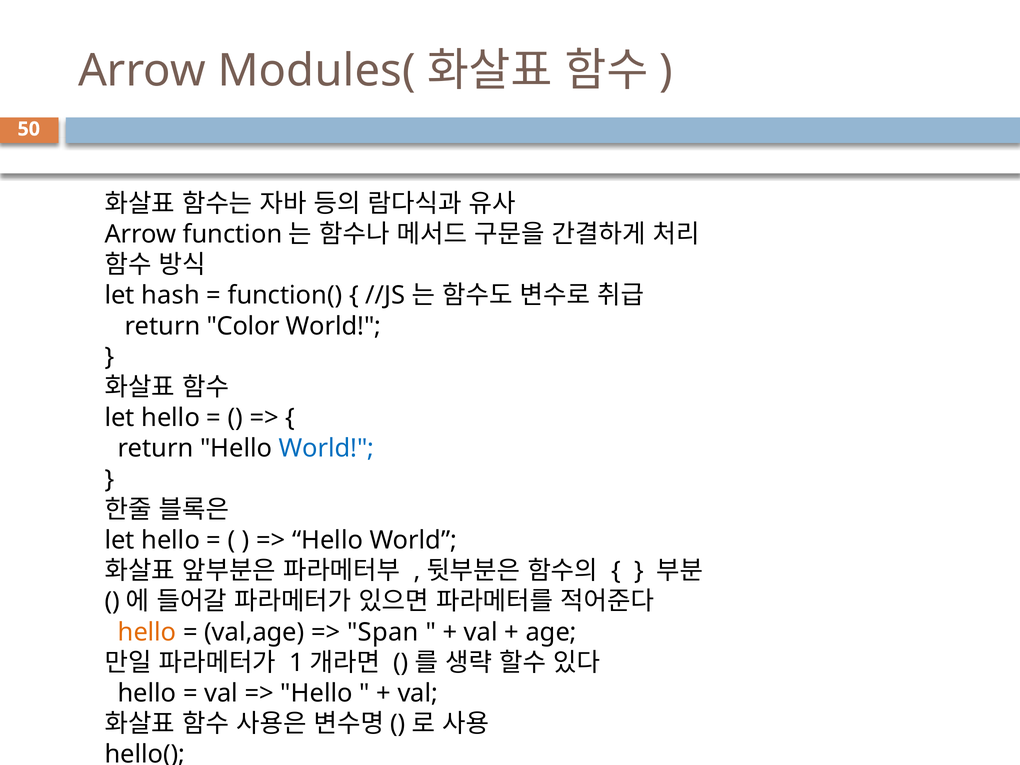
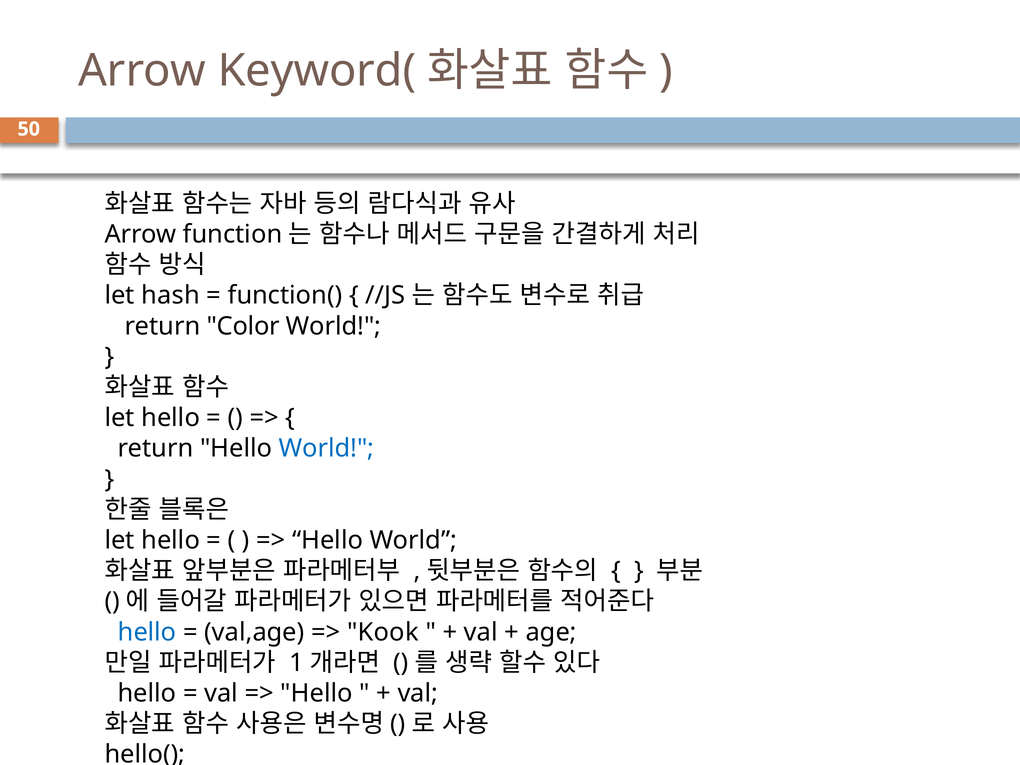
Modules(: Modules( -> Keyword(
hello at (147, 632) colour: orange -> blue
Span: Span -> Kook
